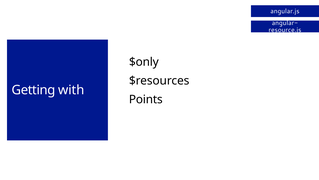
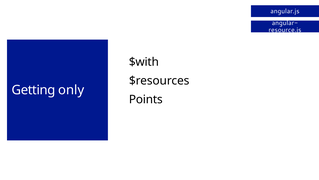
$only: $only -> $with
with: with -> only
